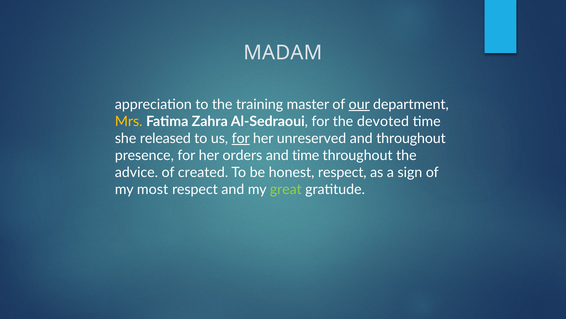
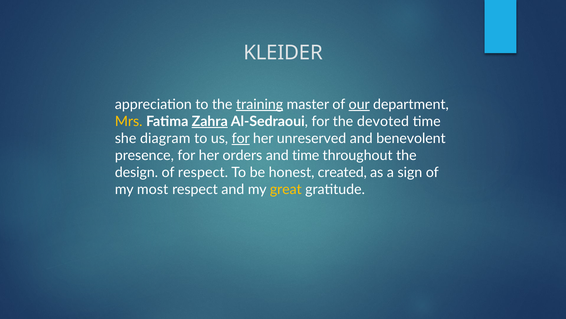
MADAM: MADAM -> KLEIDER
training underline: none -> present
Zahra underline: none -> present
released: released -> diagram
and throughout: throughout -> benevolent
advice: advice -> design
of created: created -> respect
honest respect: respect -> created
great colour: light green -> yellow
